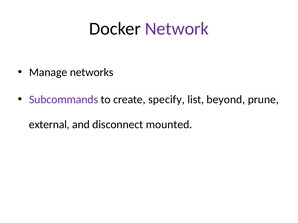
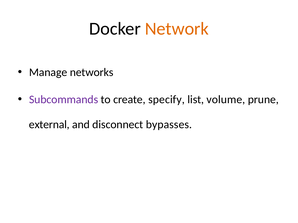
Network colour: purple -> orange
beyond: beyond -> volume
mounted: mounted -> bypasses
